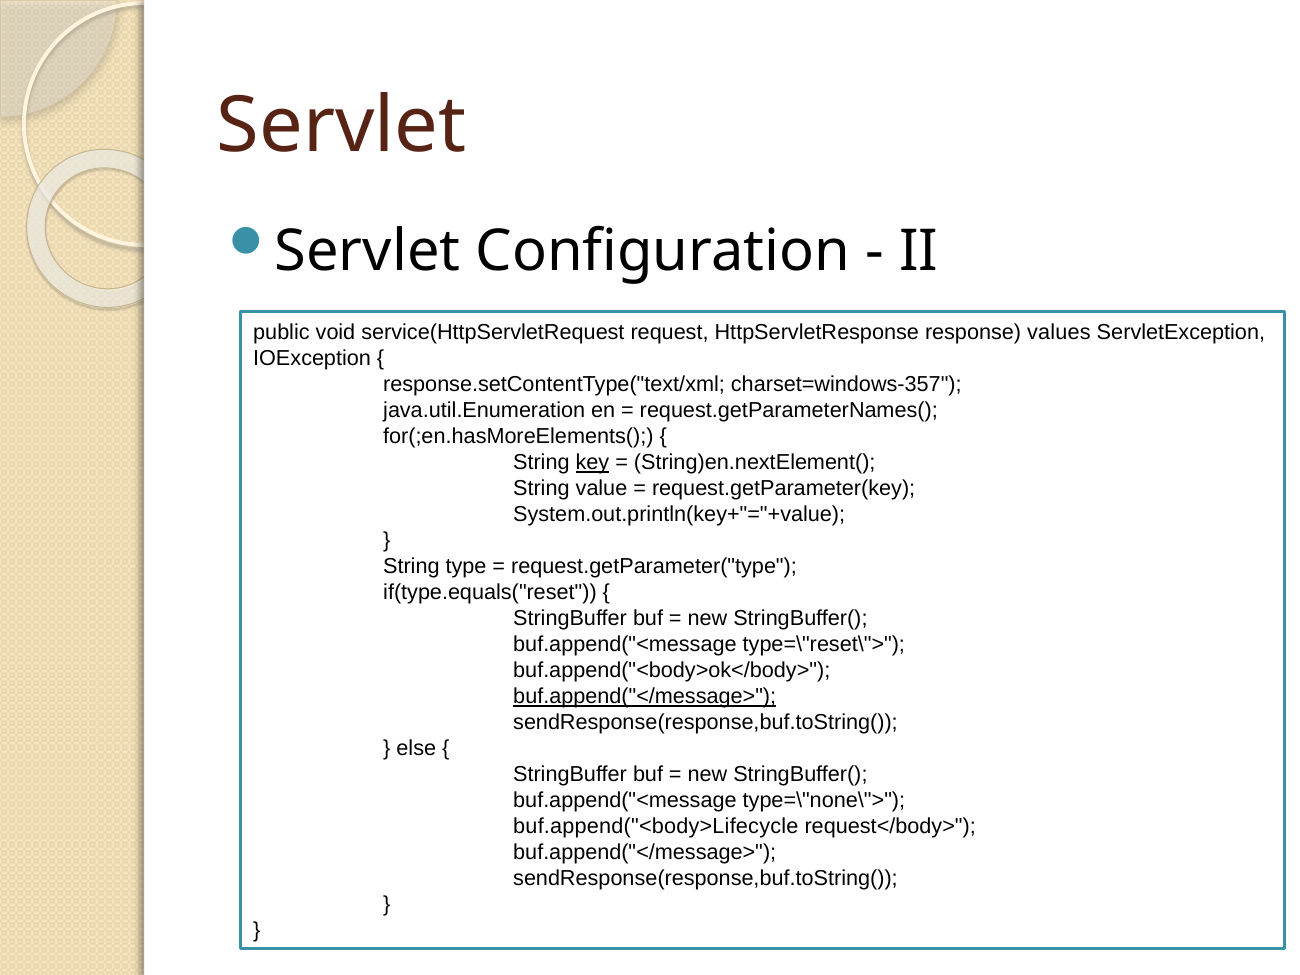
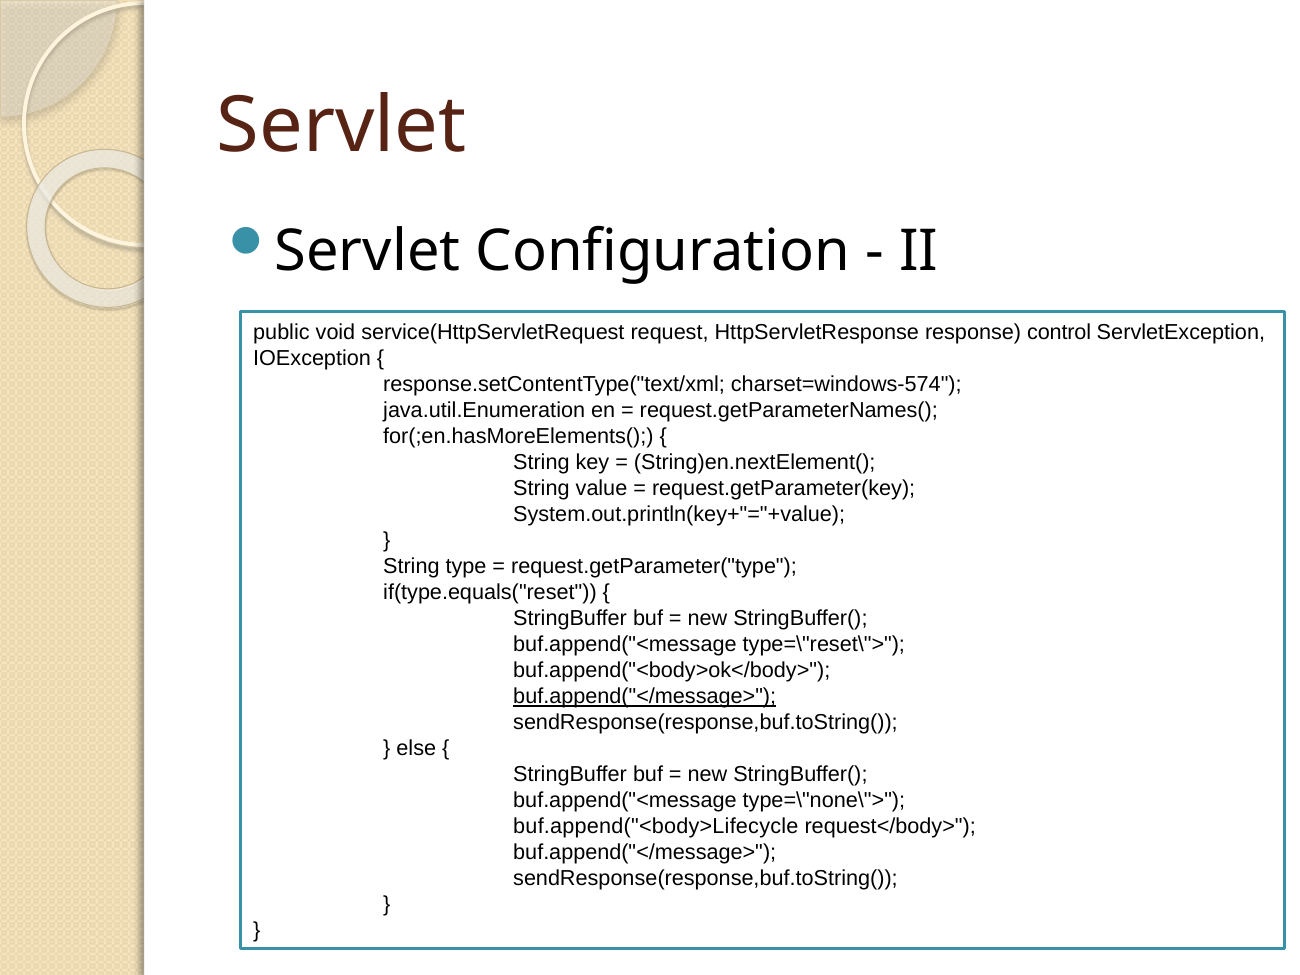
values: values -> control
charset=windows-357: charset=windows-357 -> charset=windows-574
key underline: present -> none
